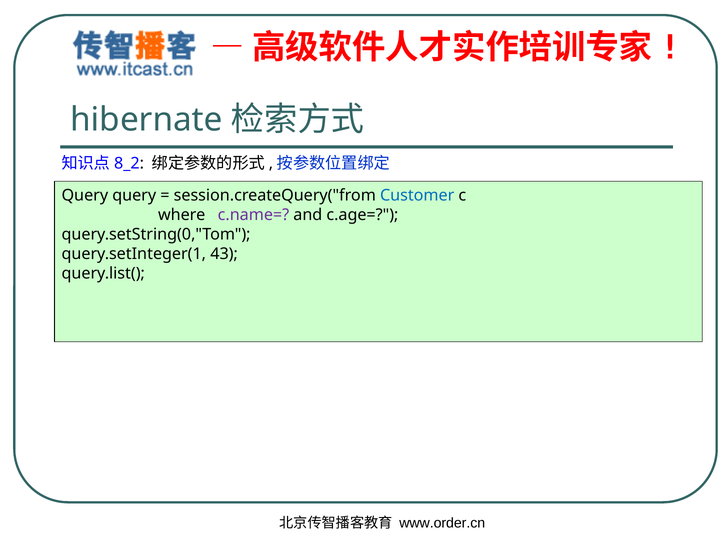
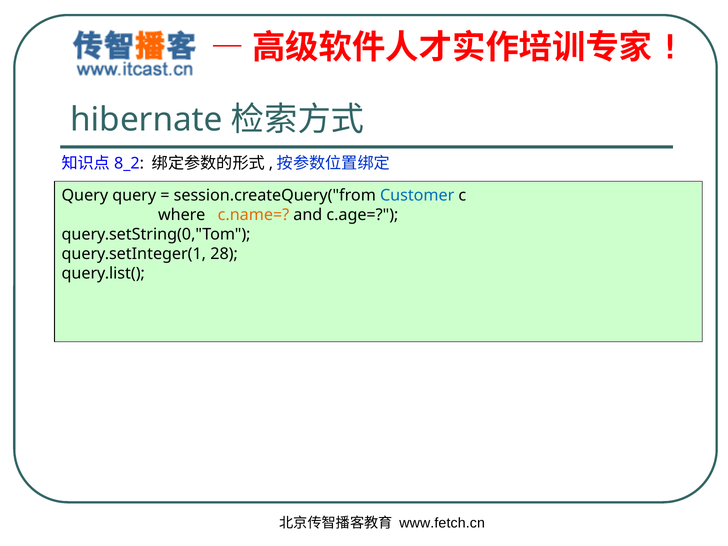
c.name= colour: purple -> orange
43: 43 -> 28
www.order.cn: www.order.cn -> www.fetch.cn
